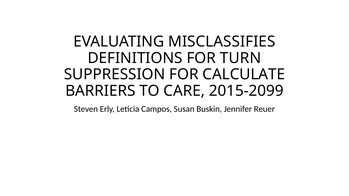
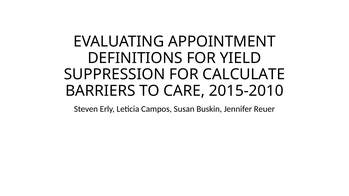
MISCLASSIFIES: MISCLASSIFIES -> APPOINTMENT
TURN: TURN -> YIELD
2015-2099: 2015-2099 -> 2015-2010
